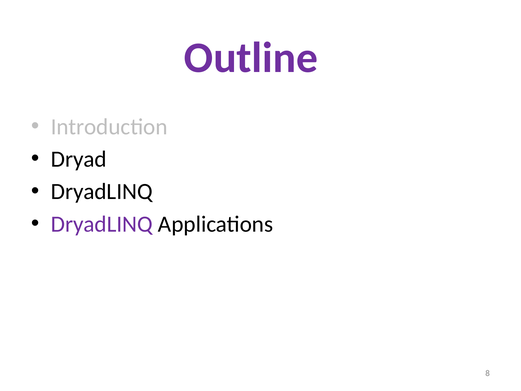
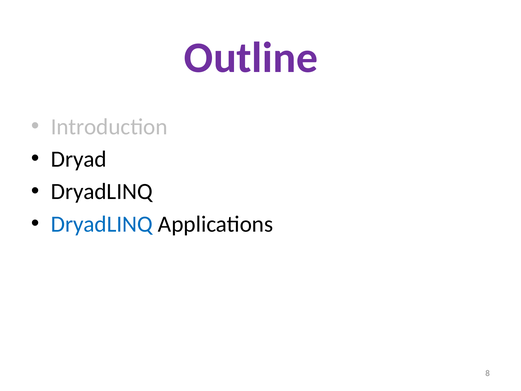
DryadLINQ at (102, 224) colour: purple -> blue
